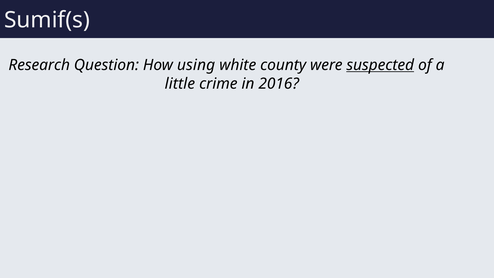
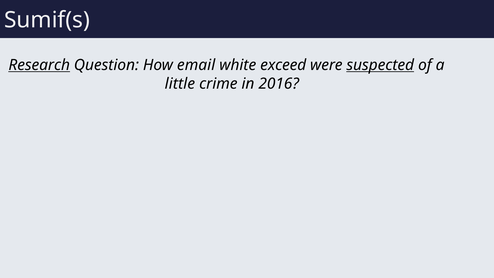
Research underline: none -> present
using: using -> email
county: county -> exceed
